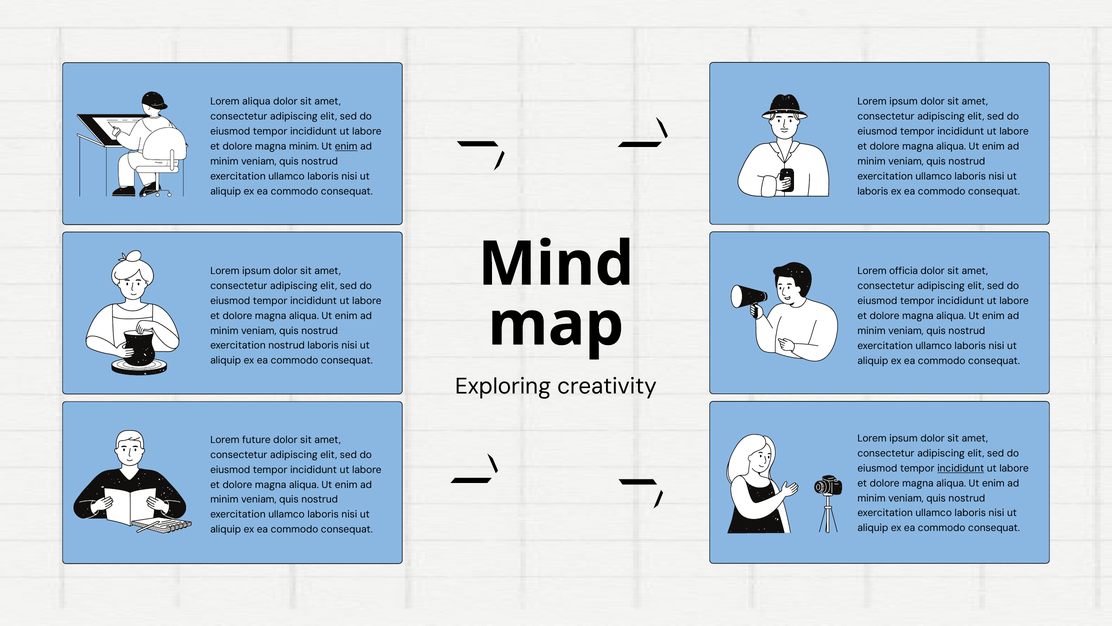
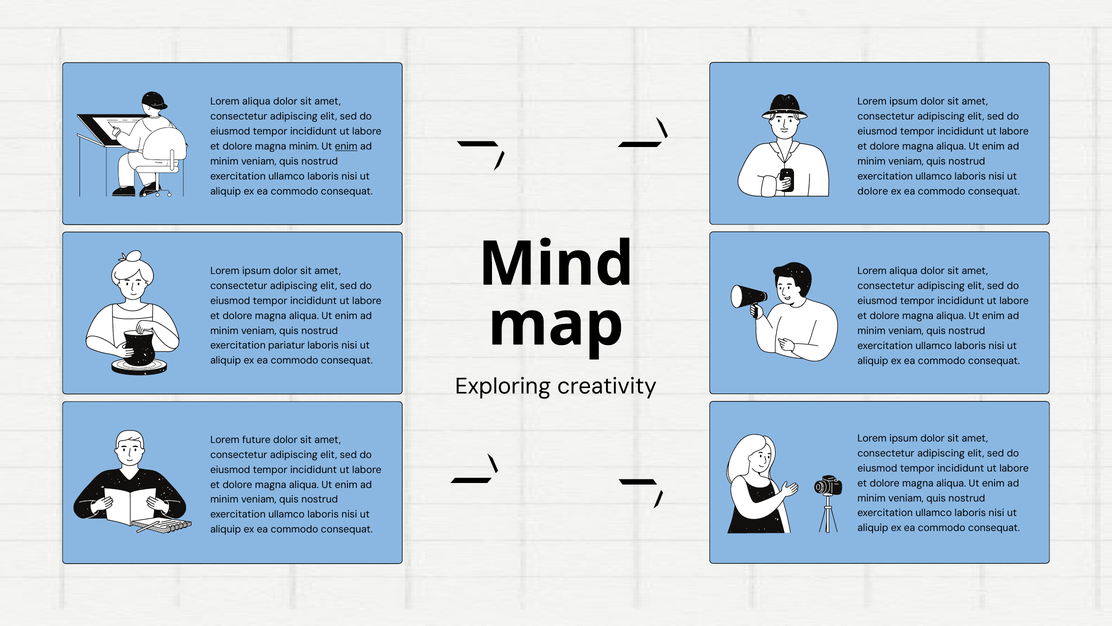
laboris at (873, 191): laboris -> dolore
officia at (904, 271): officia -> aliqua
exercitation nostrud: nostrud -> pariatur
incididunt at (961, 468) underline: present -> none
